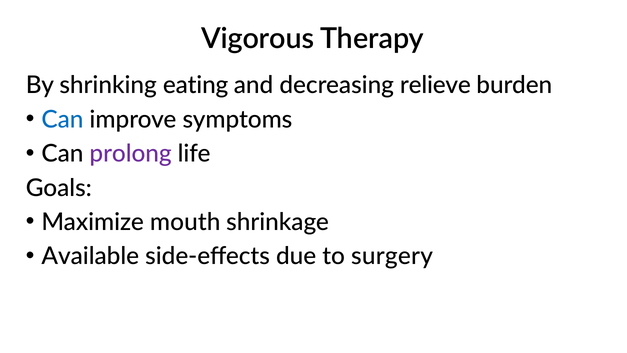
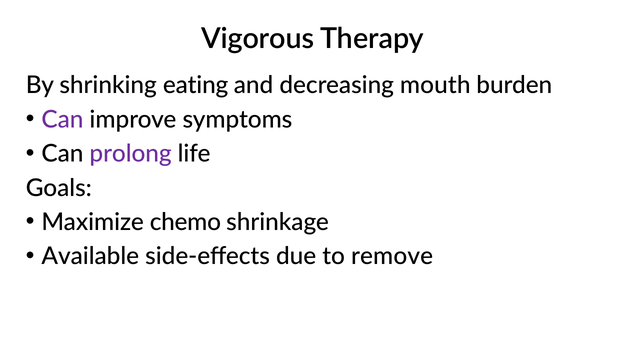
relieve: relieve -> mouth
Can at (62, 119) colour: blue -> purple
mouth: mouth -> chemo
surgery: surgery -> remove
